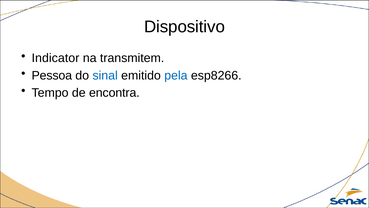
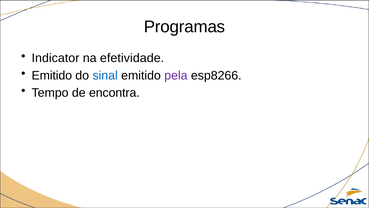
Dispositivo: Dispositivo -> Programas
transmitem: transmitem -> efetividade
Pessoa at (52, 75): Pessoa -> Emitido
pela colour: blue -> purple
